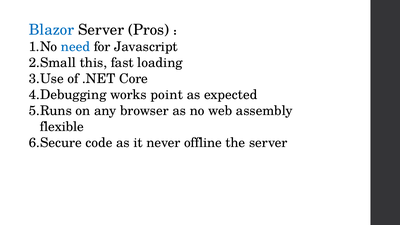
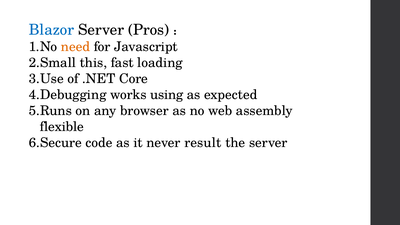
need colour: blue -> orange
point: point -> using
offline: offline -> result
